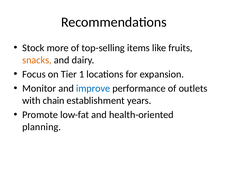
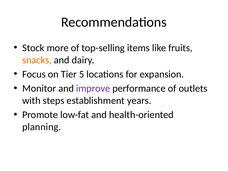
1: 1 -> 5
improve colour: blue -> purple
chain: chain -> steps
